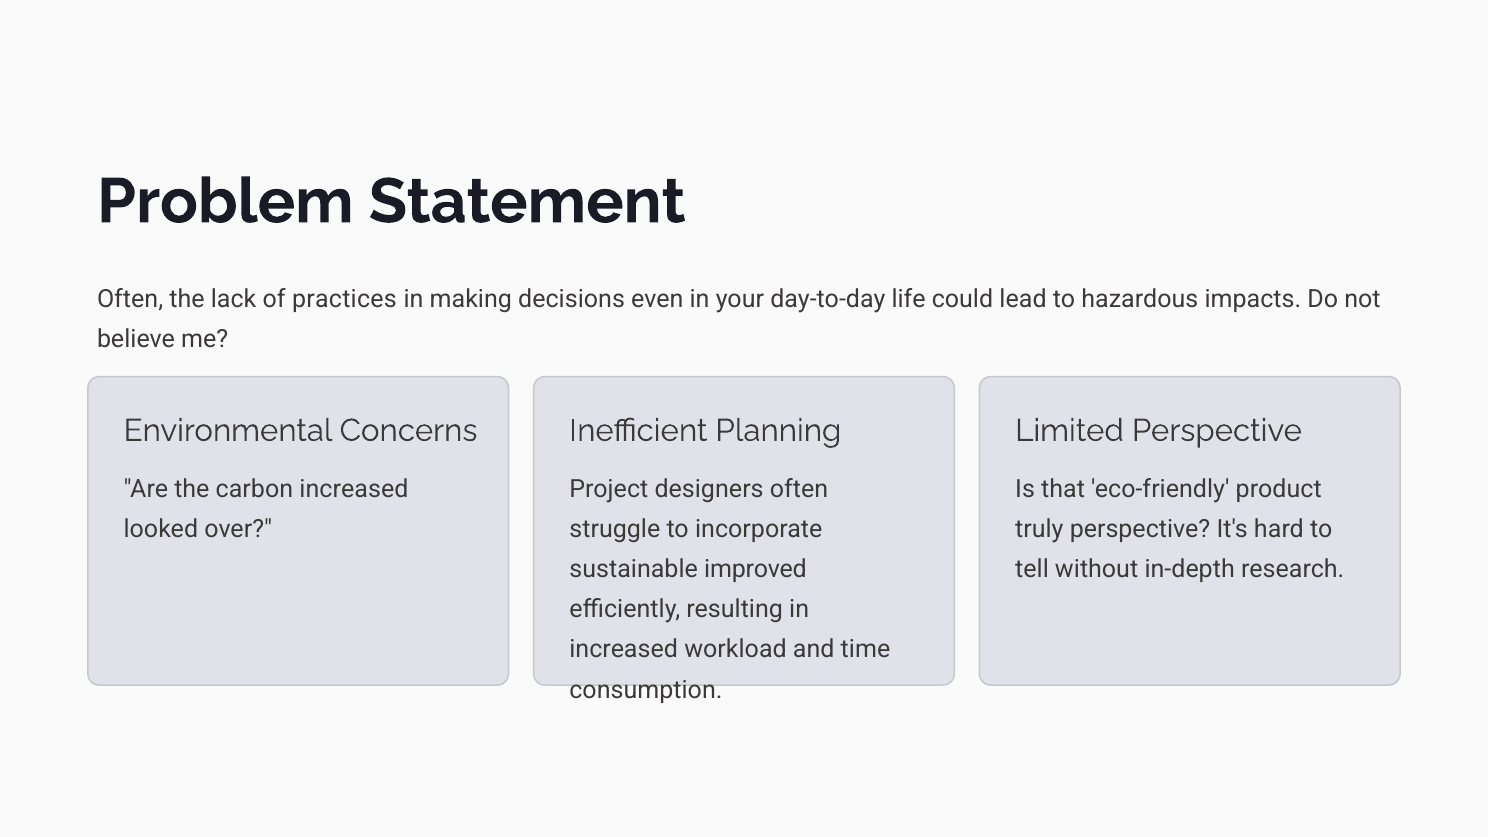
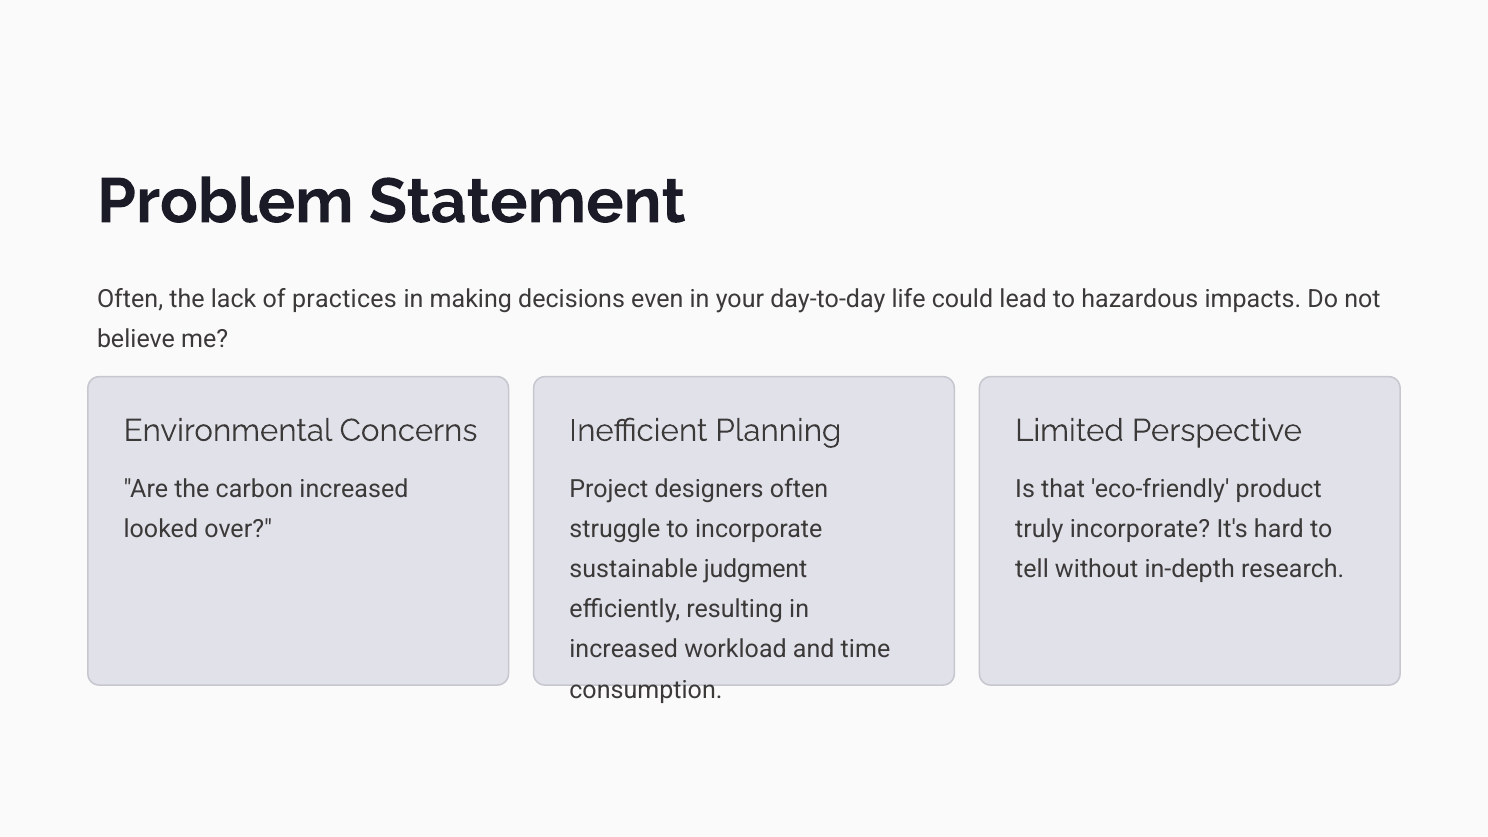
truly perspective: perspective -> incorporate
improved: improved -> judgment
